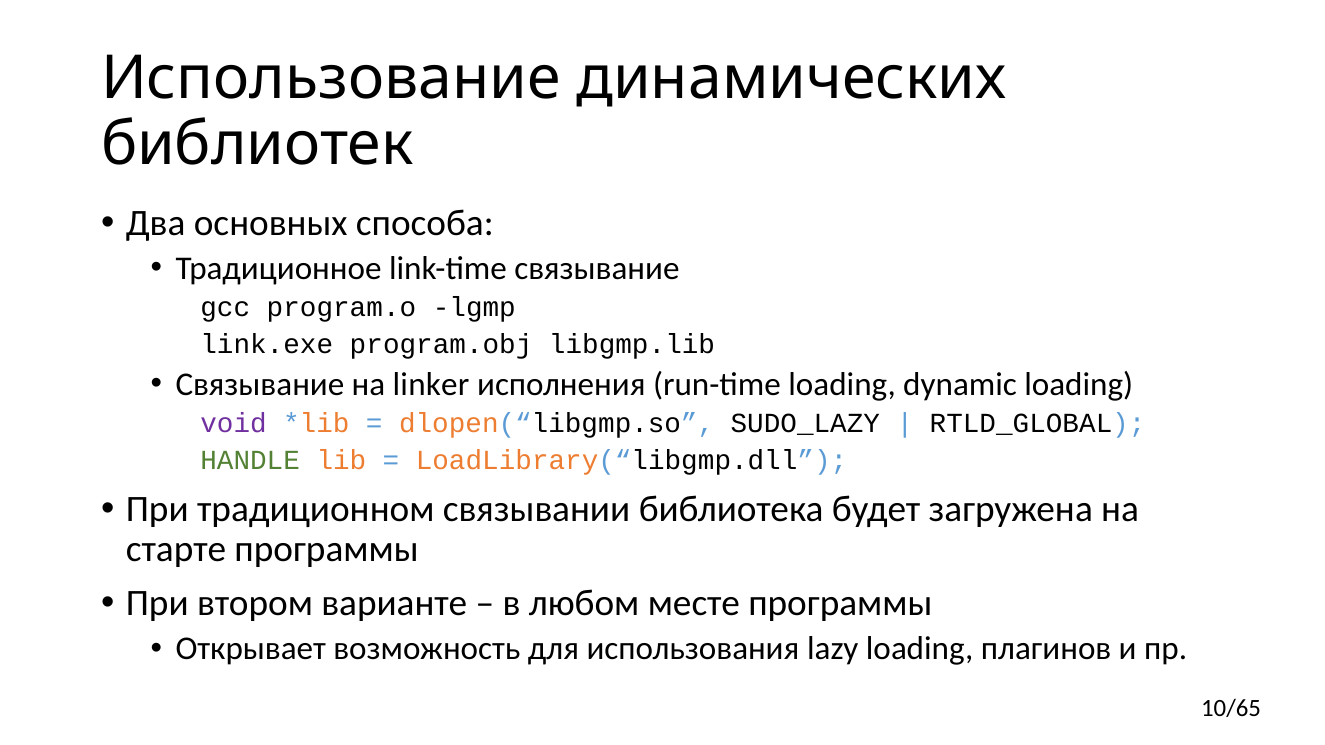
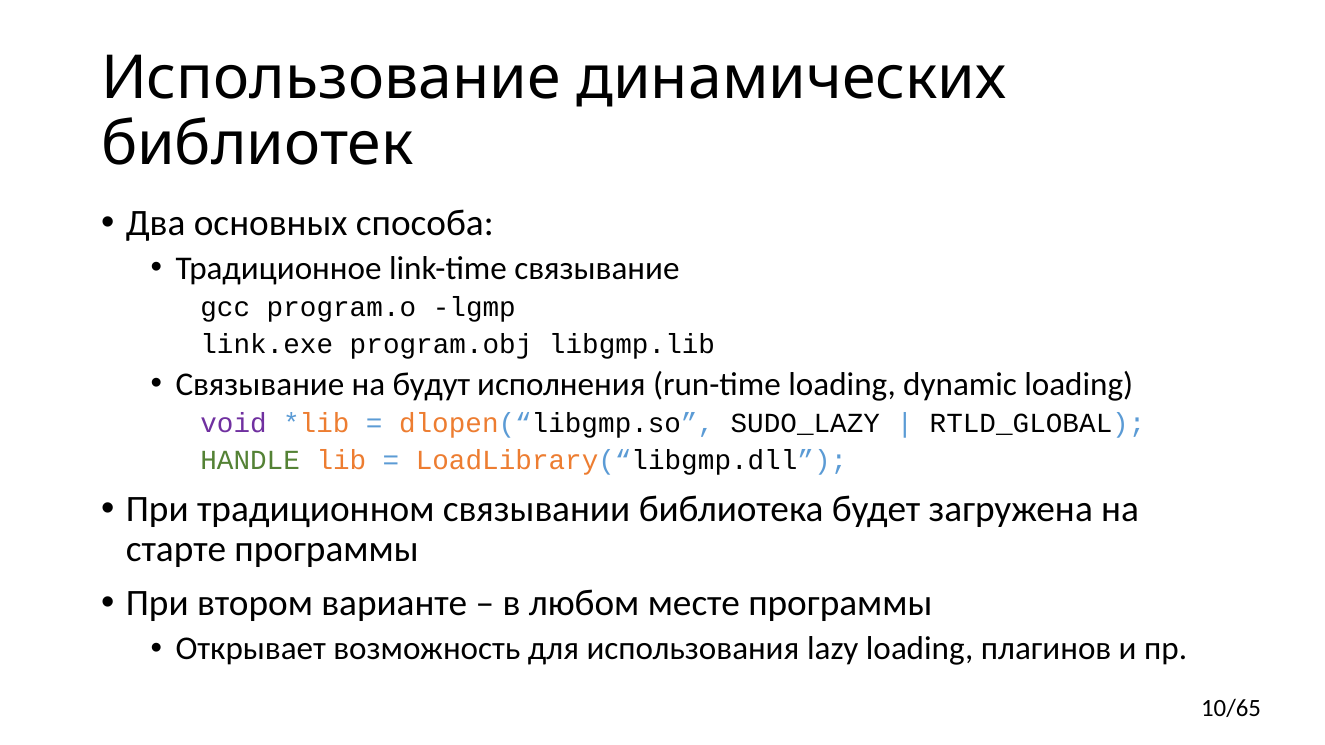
linker: linker -> будут
